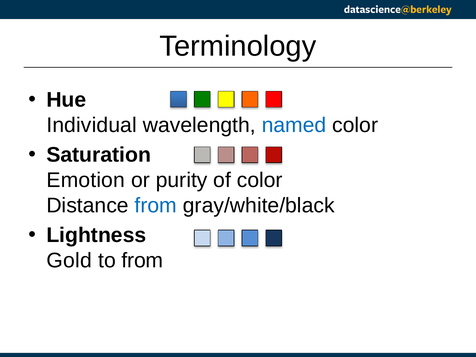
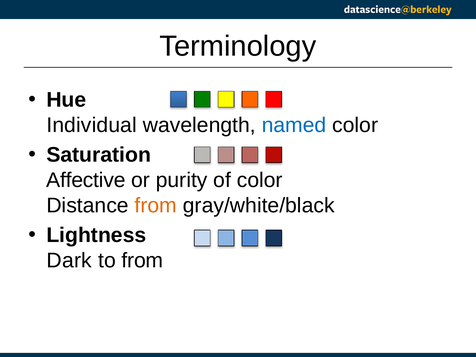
Emotion: Emotion -> Affective
from at (156, 206) colour: blue -> orange
Gold: Gold -> Dark
